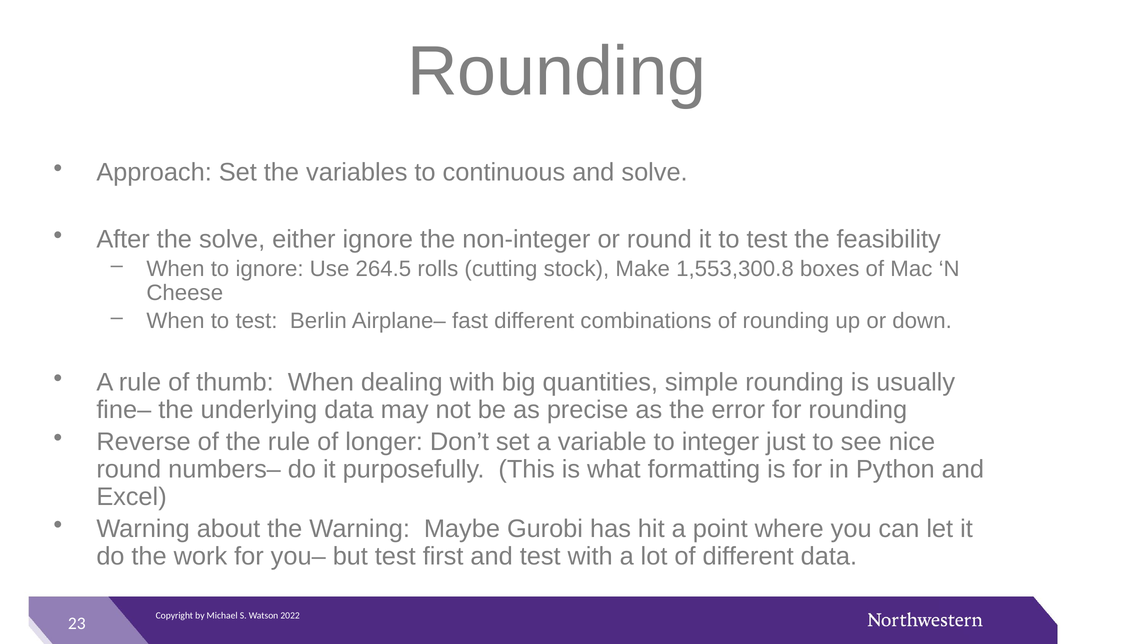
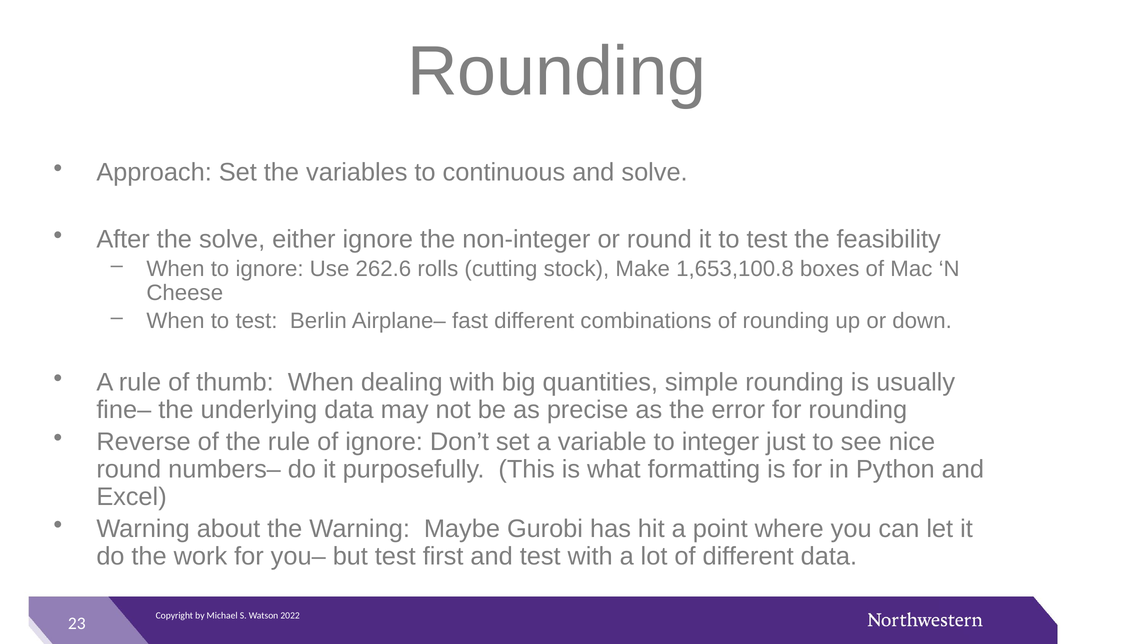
264.5: 264.5 -> 262.6
1,553,300.8: 1,553,300.8 -> 1,653,100.8
of longer: longer -> ignore
